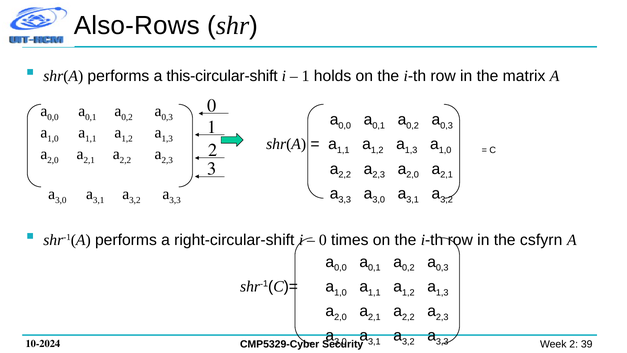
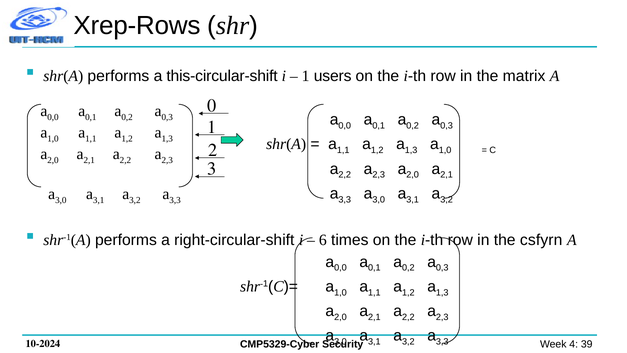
Also-Rows: Also-Rows -> Xrep-Rows
holds: holds -> users
0 at (323, 240): 0 -> 6
2 at (574, 344): 2 -> 4
